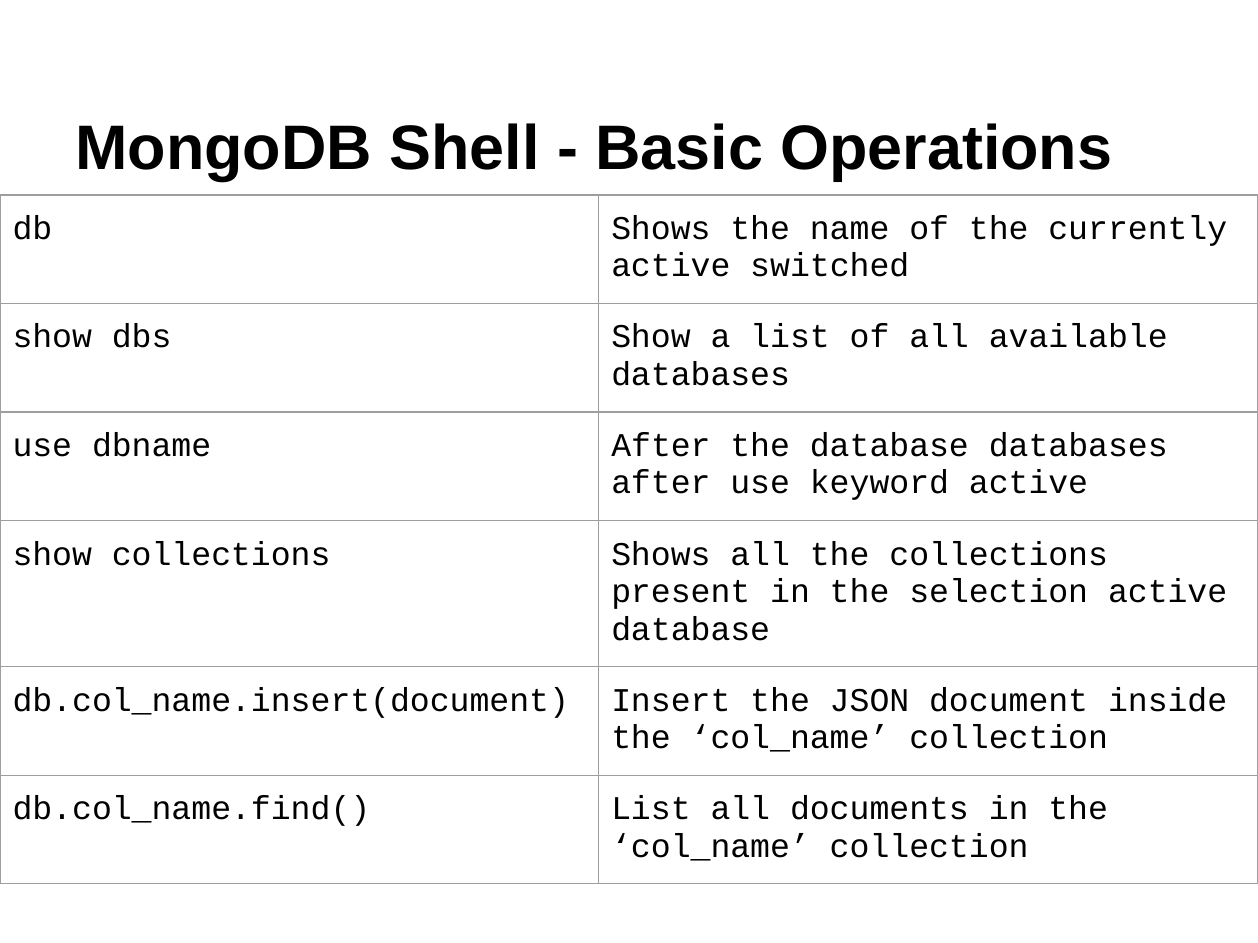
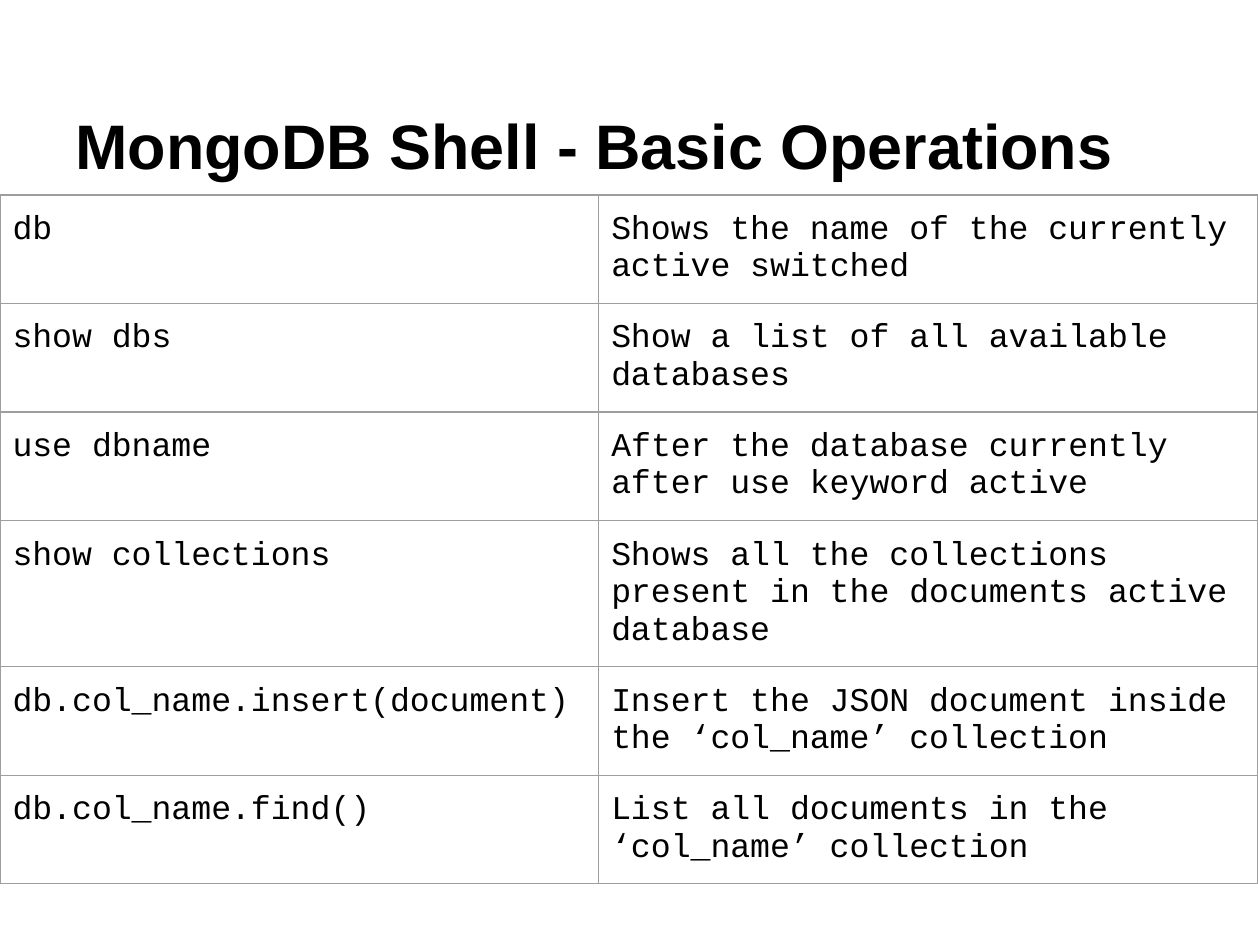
database databases: databases -> currently
the selection: selection -> documents
